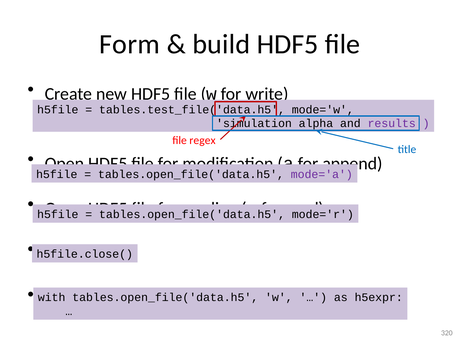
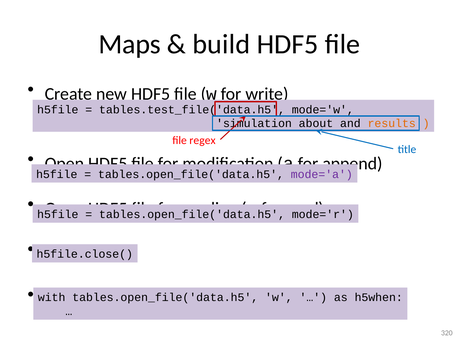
Form: Form -> Maps
alpha: alpha -> about
results colour: purple -> orange
h5expr: h5expr -> h5when
